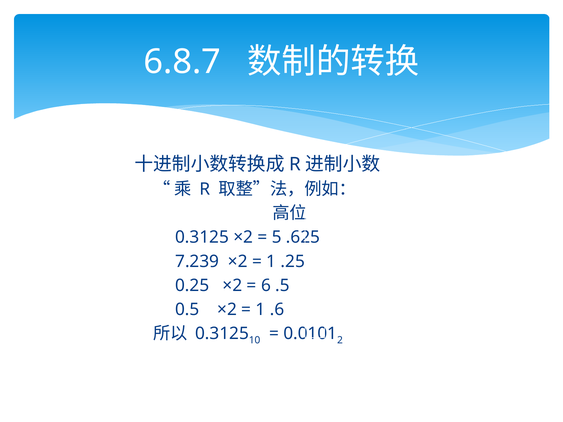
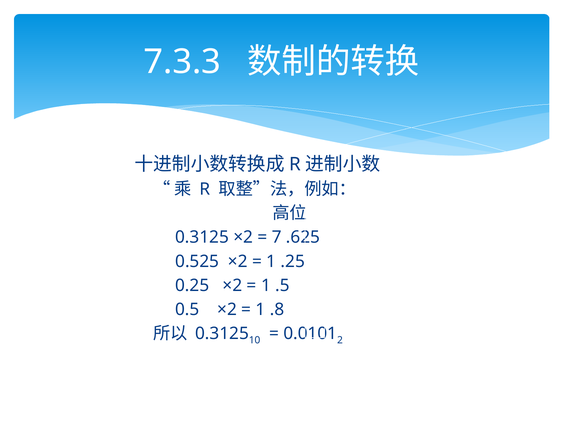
6.8.7: 6.8.7 -> 7.3.3
5: 5 -> 7
7.239: 7.239 -> 0.525
6 at (266, 286): 6 -> 1
.6: .6 -> .8
